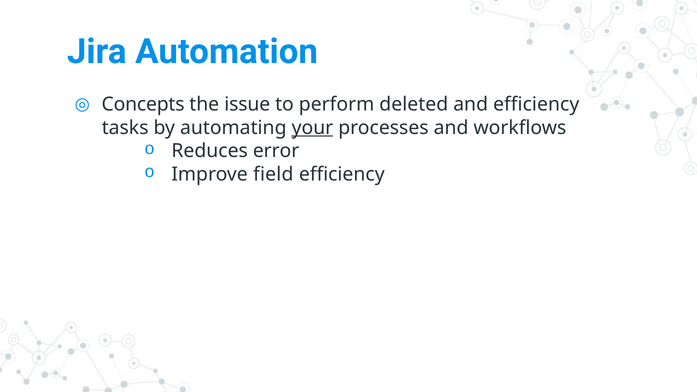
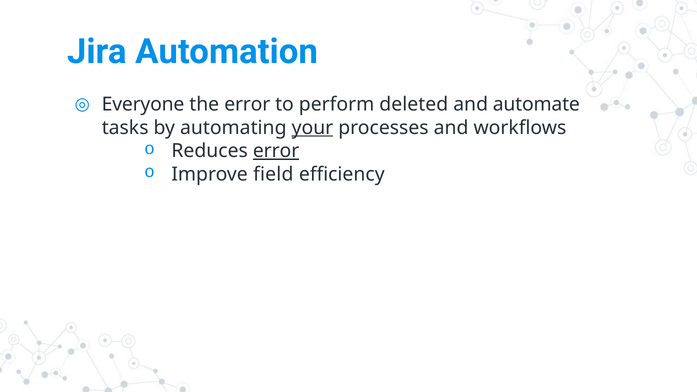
Concepts: Concepts -> Everyone
the issue: issue -> error
and efficiency: efficiency -> automate
error at (276, 151) underline: none -> present
